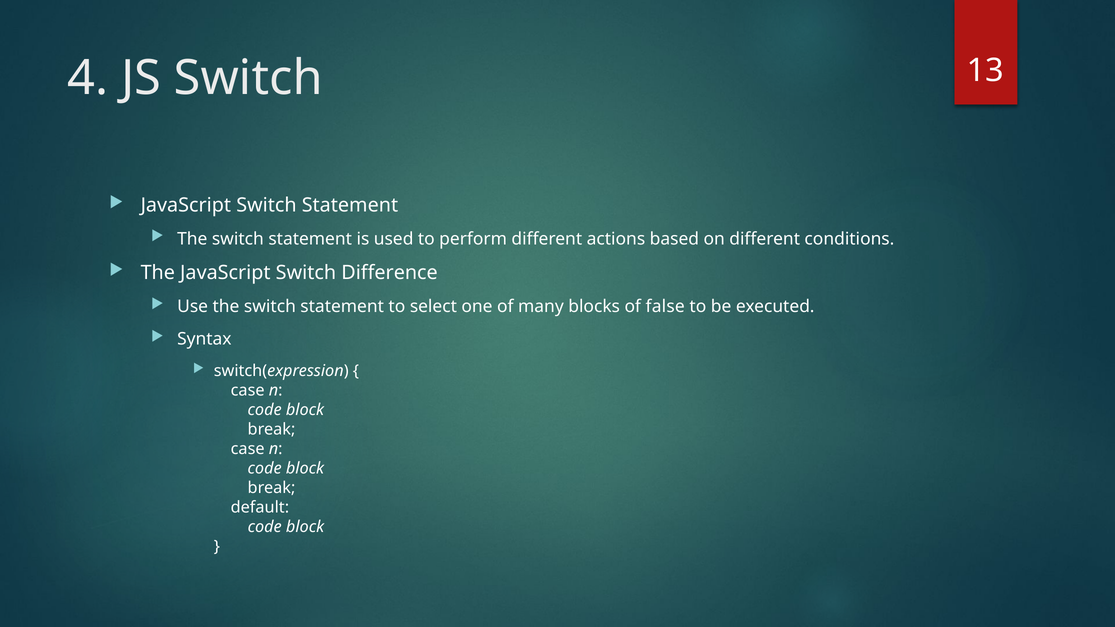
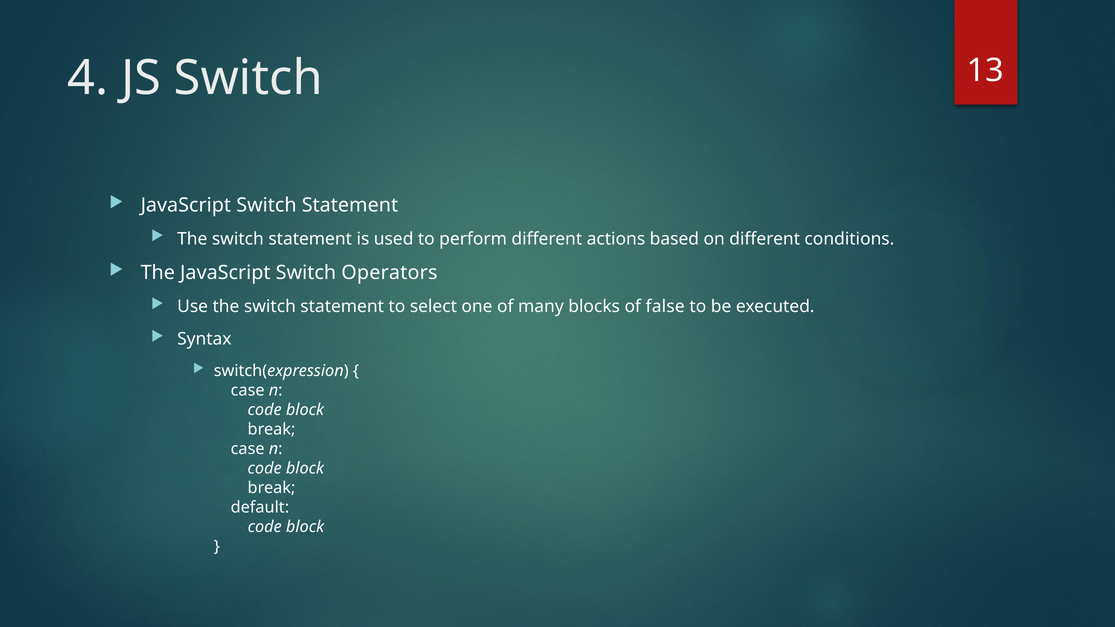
Difference: Difference -> Operators
